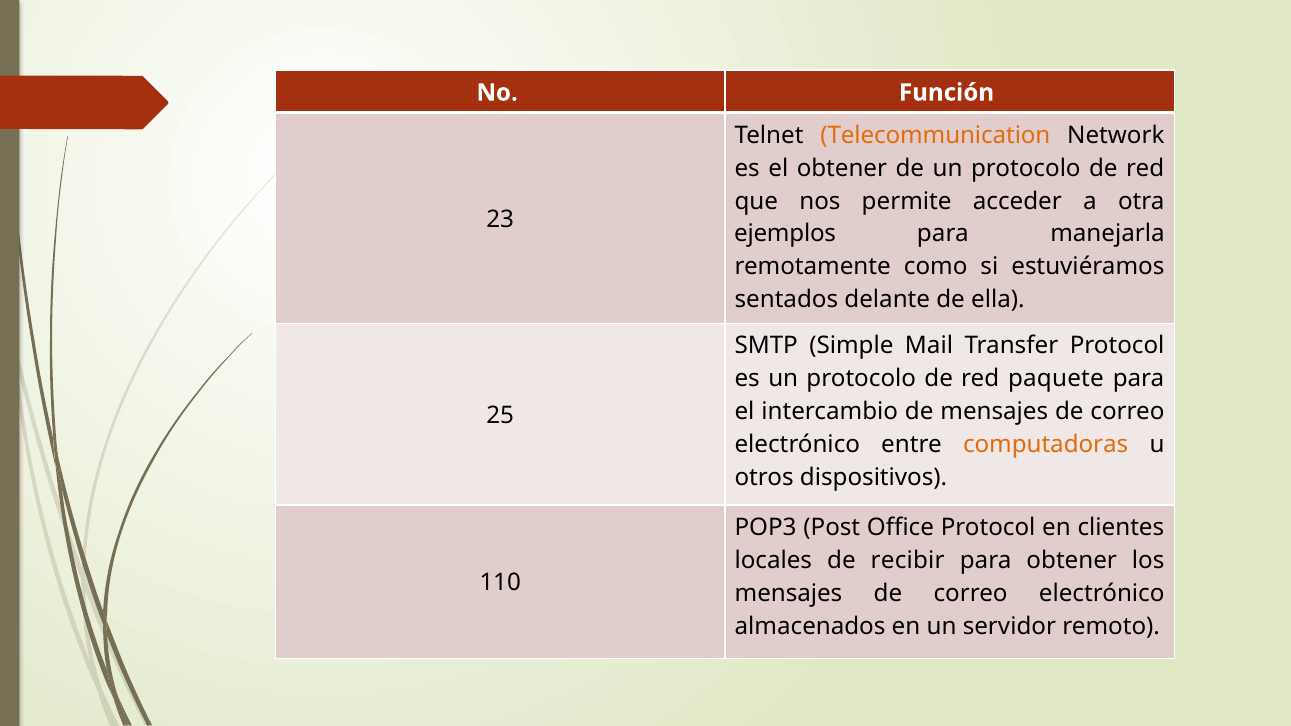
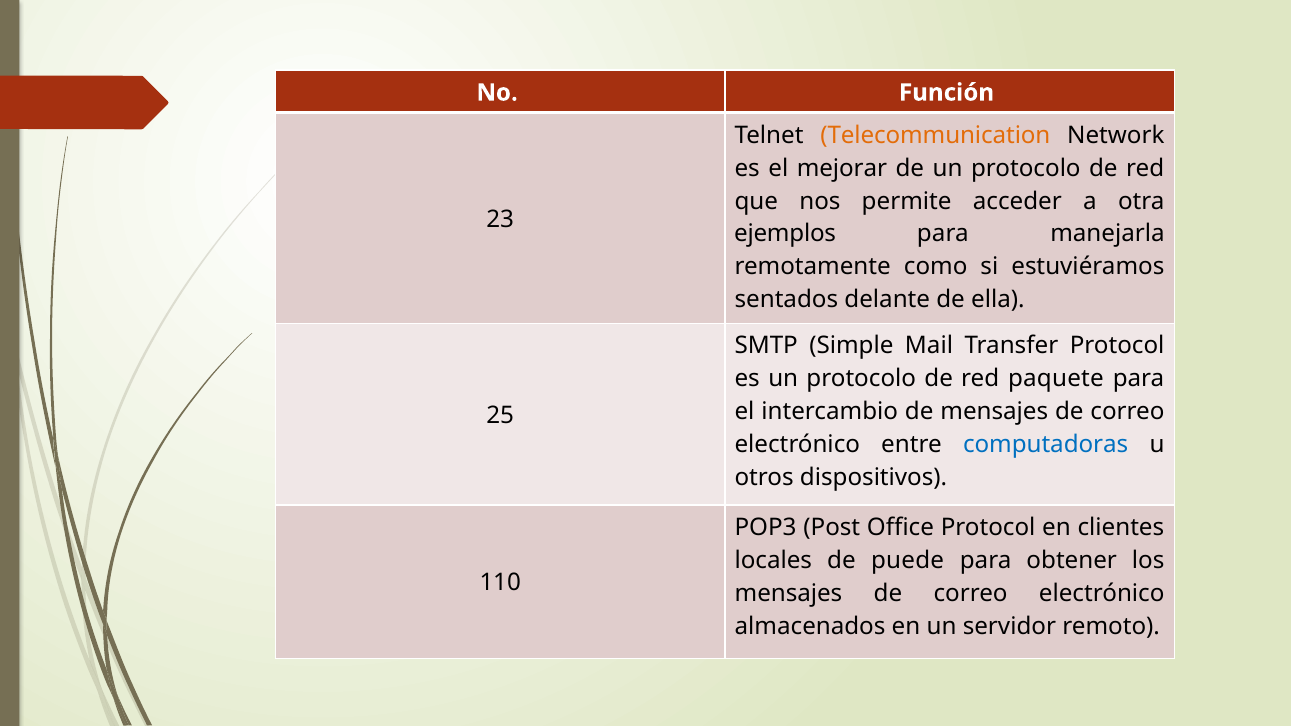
el obtener: obtener -> mejorar
computadoras colour: orange -> blue
recibir: recibir -> puede
